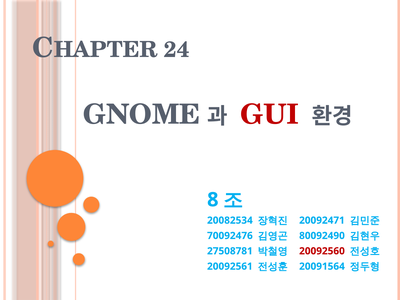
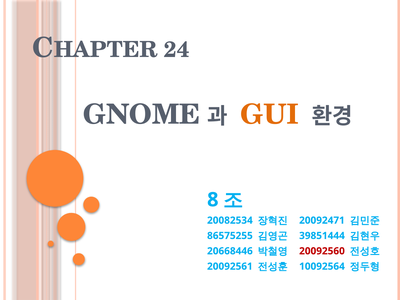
GUI colour: red -> orange
70092476: 70092476 -> 86575255
80092490: 80092490 -> 39851444
27508781: 27508781 -> 20668446
20091564: 20091564 -> 10092564
